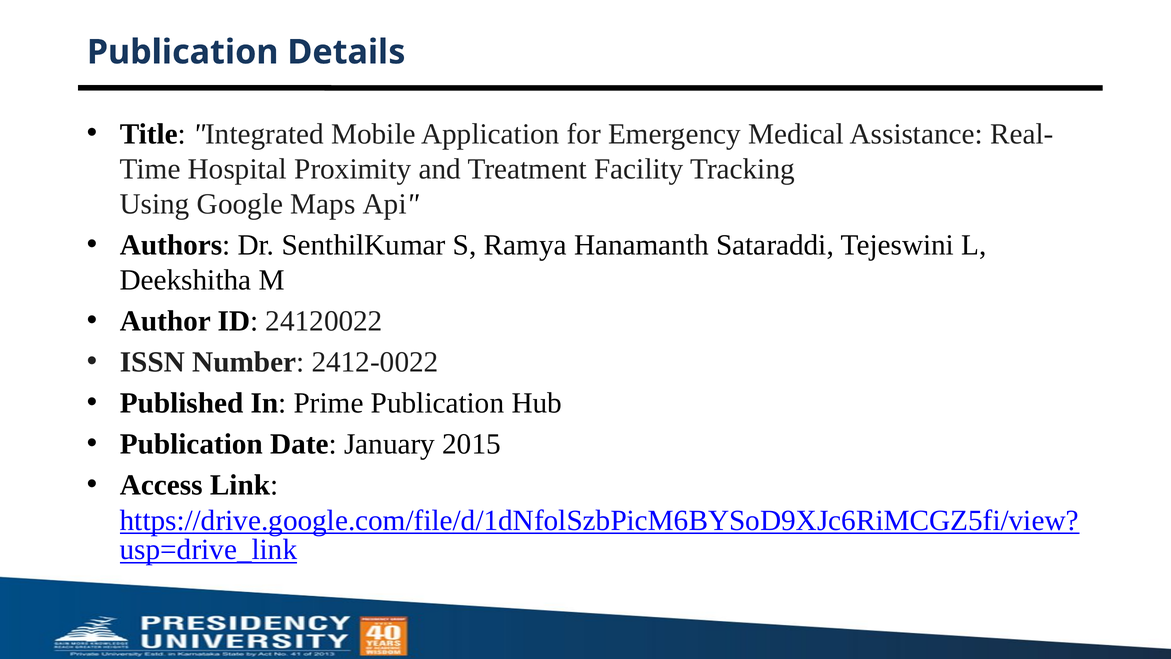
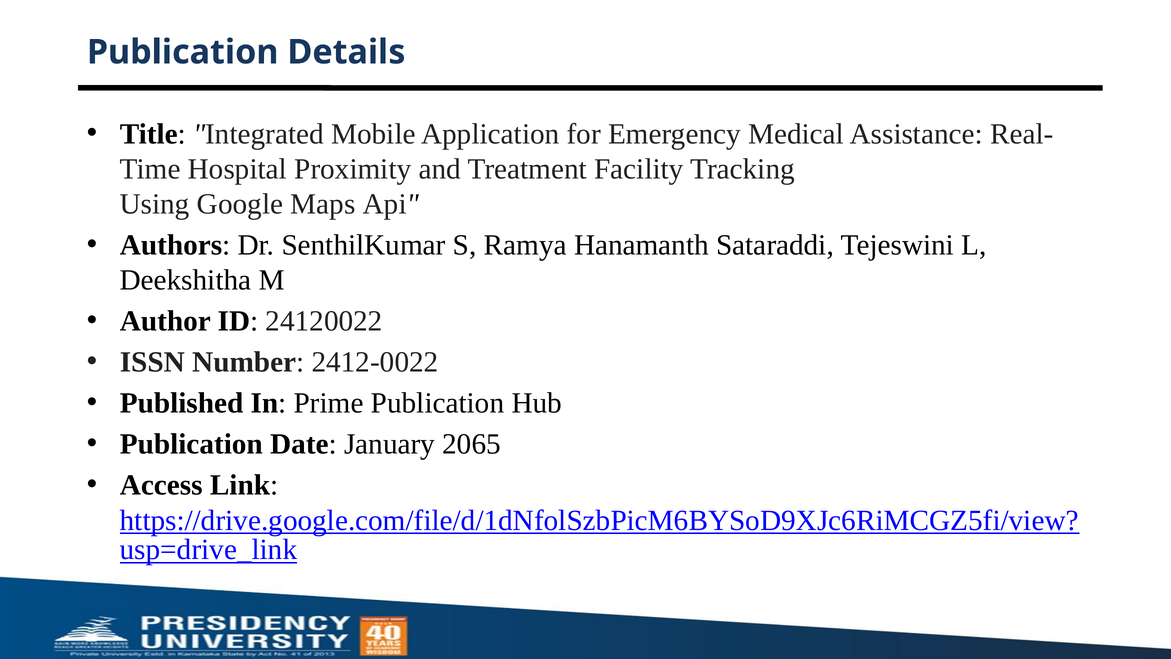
2015: 2015 -> 2065
